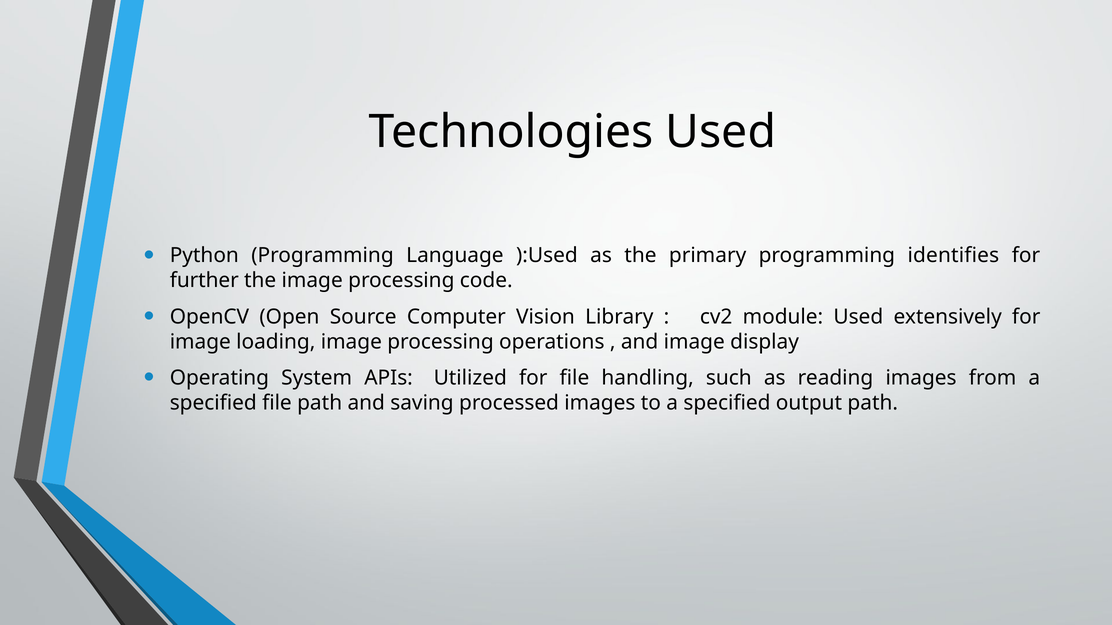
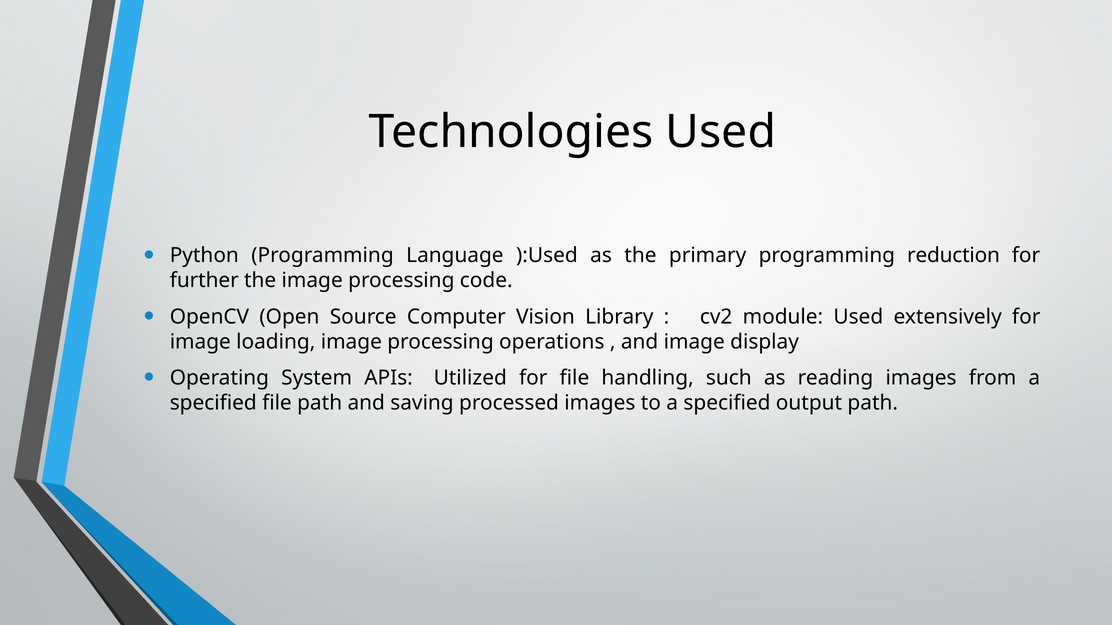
identifies: identifies -> reduction
